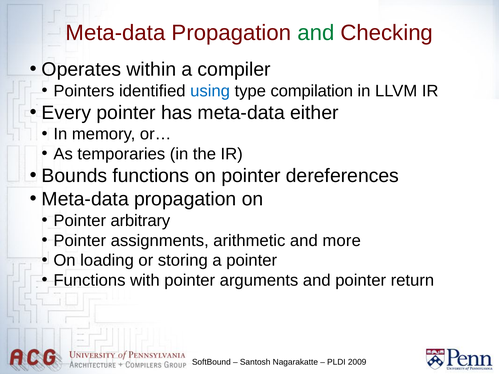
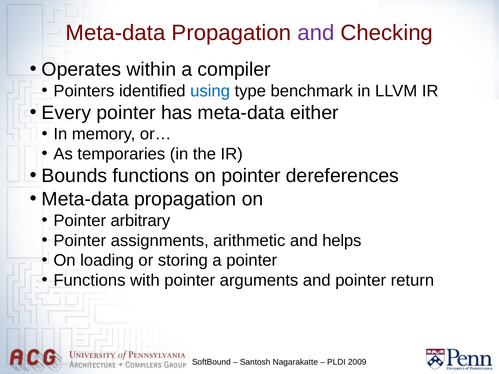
and at (316, 33) colour: green -> purple
compilation: compilation -> benchmark
more: more -> helps
